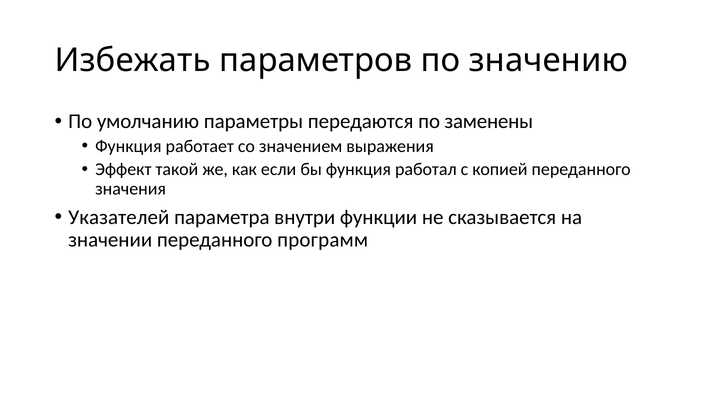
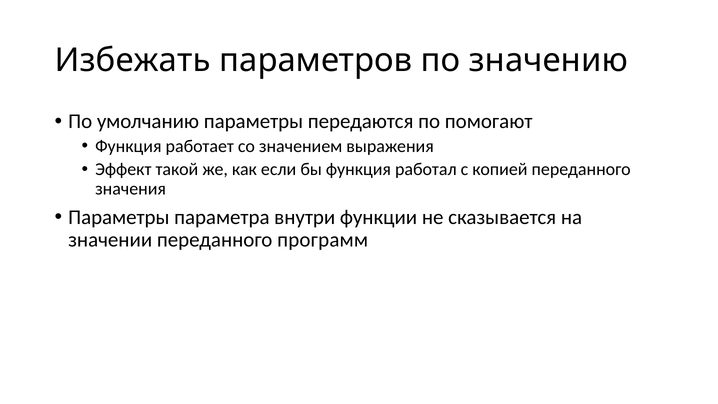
заменены: заменены -> помогают
Указателей at (119, 217): Указателей -> Параметры
